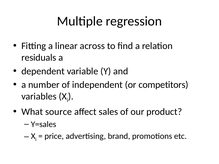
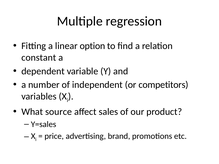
across: across -> option
residuals: residuals -> constant
